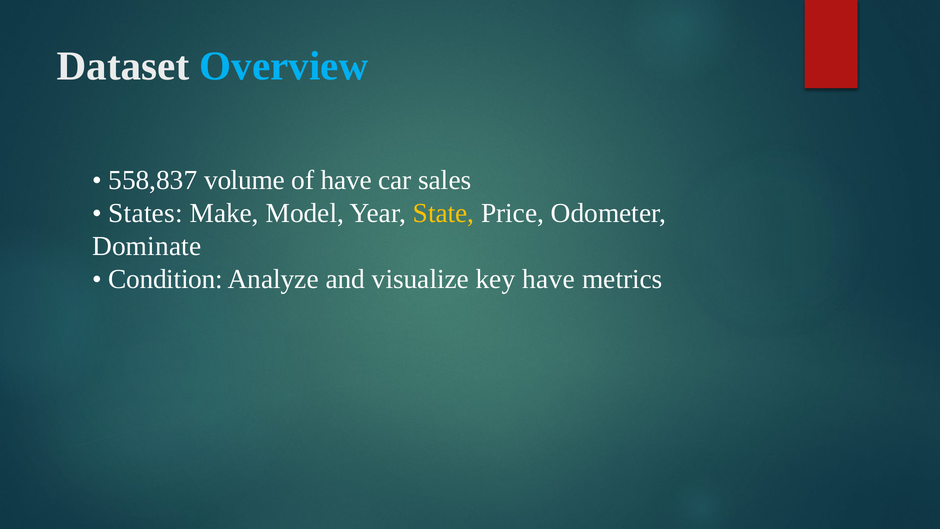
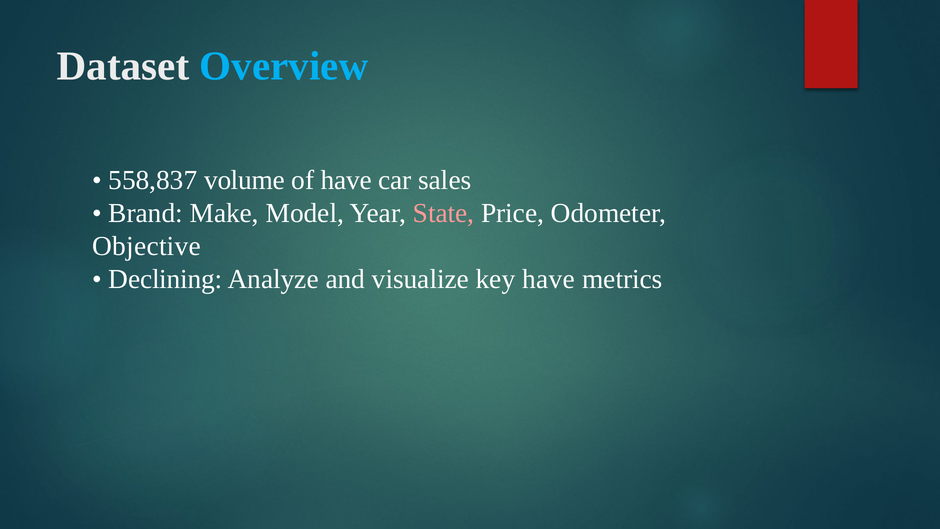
States: States -> Brand
State colour: yellow -> pink
Dominate: Dominate -> Objective
Condition: Condition -> Declining
